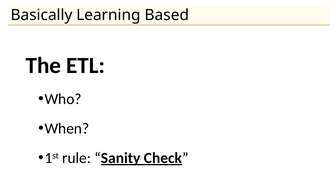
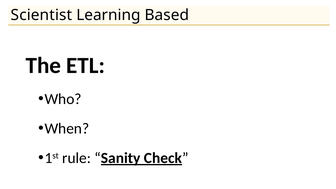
Basically: Basically -> Scientist
